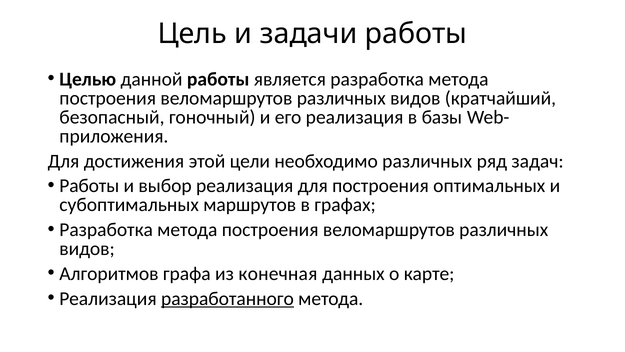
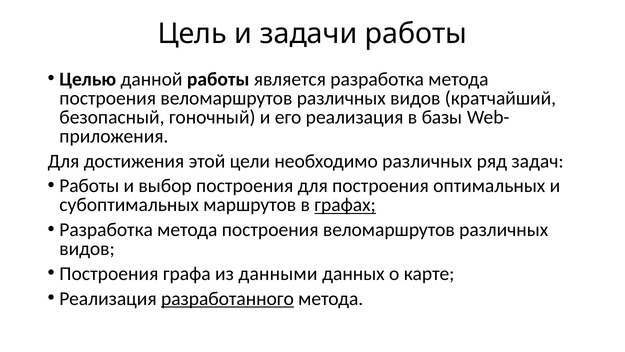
выбор реализация: реализация -> построения
графах underline: none -> present
Алгоритмов at (109, 273): Алгоритмов -> Построения
конечная: конечная -> данными
